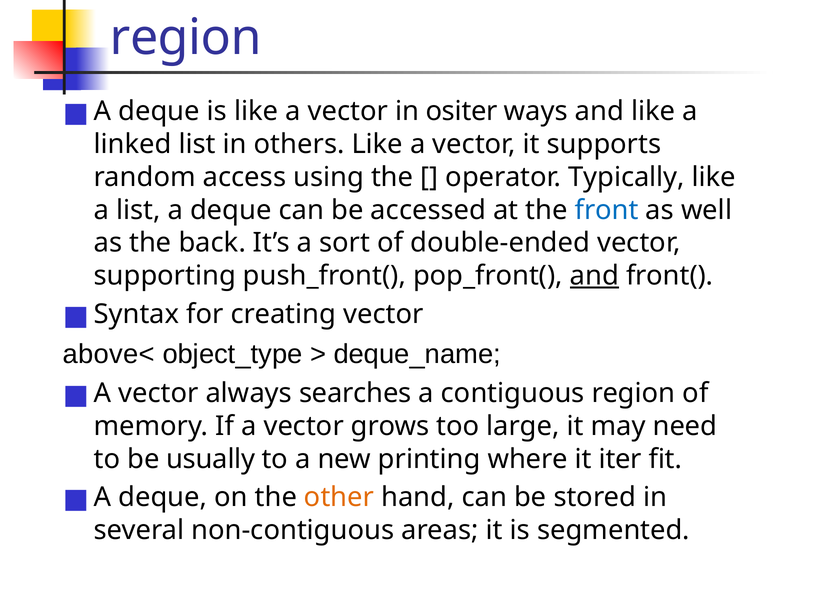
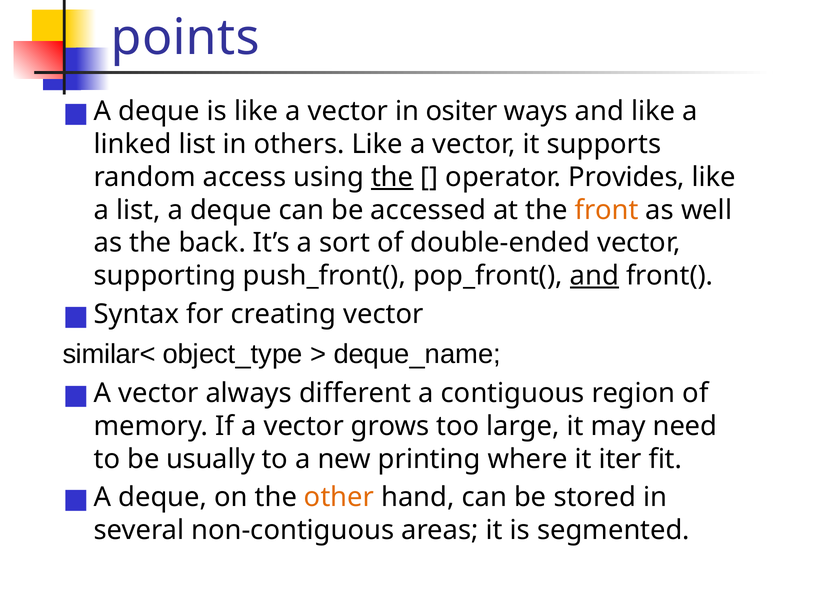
region at (186, 38): region -> points
the at (392, 177) underline: none -> present
Typically: Typically -> Provides
front colour: blue -> orange
above<: above< -> similar<
searches: searches -> different
